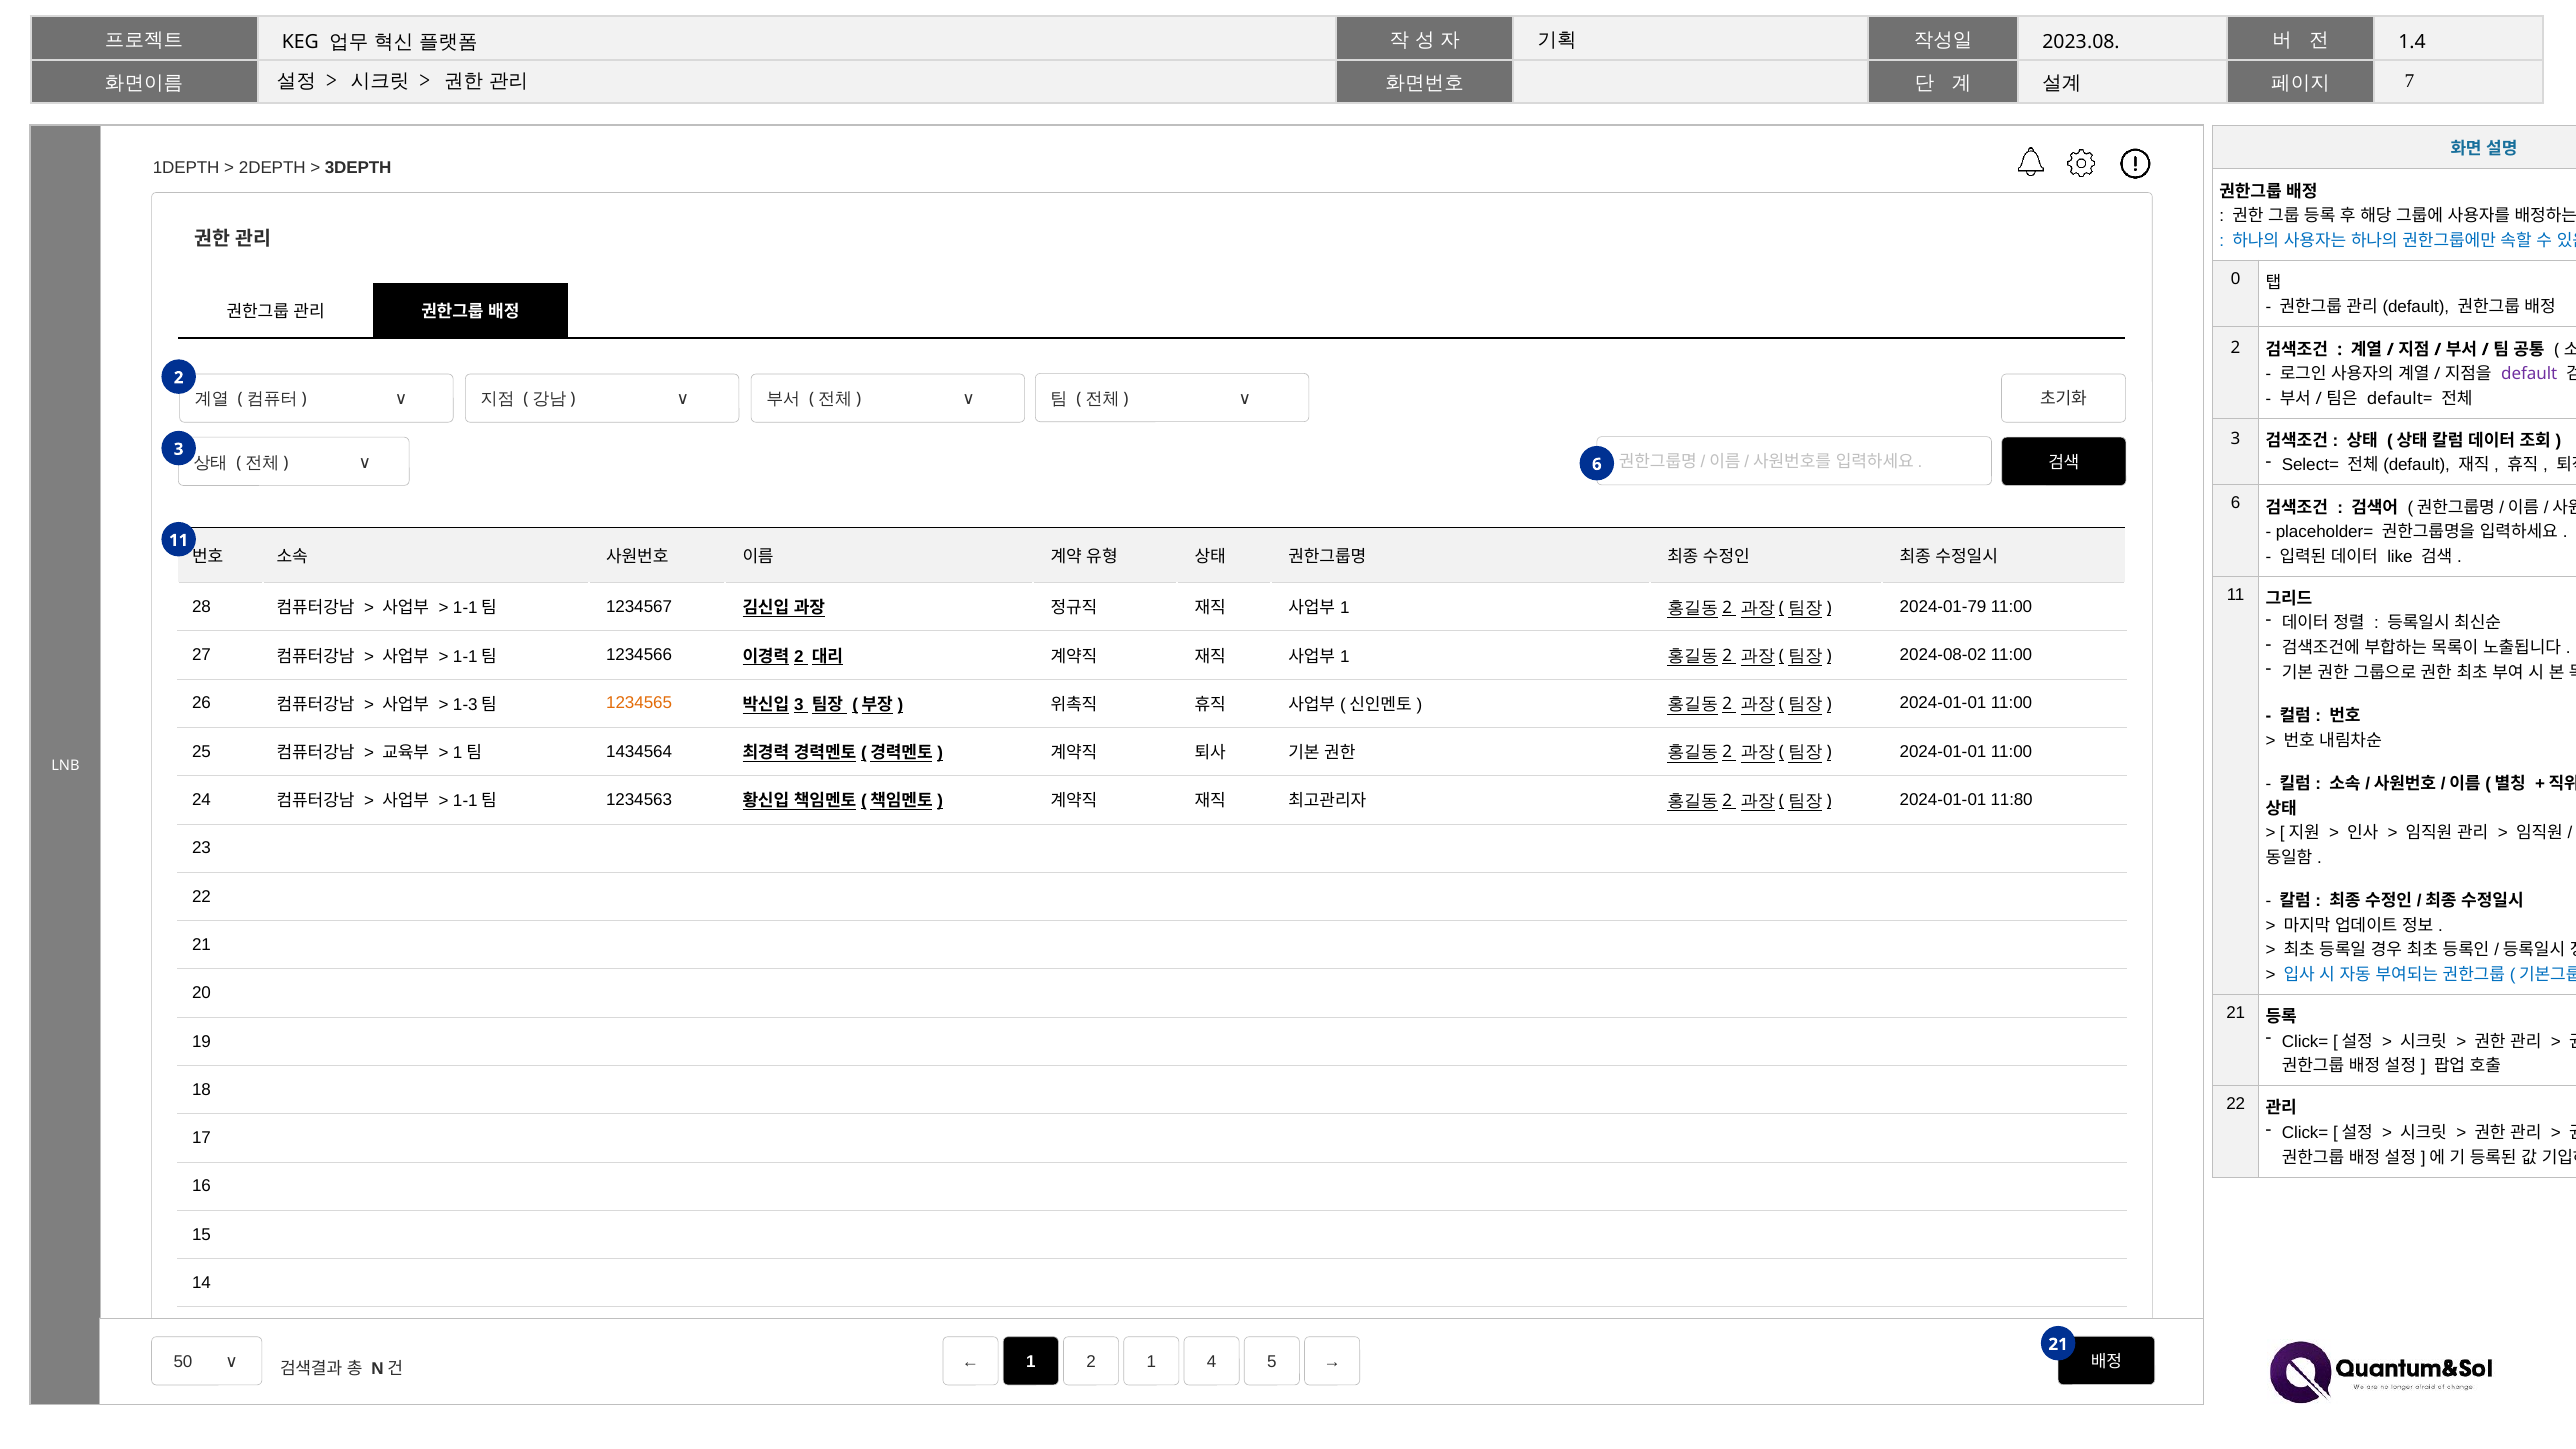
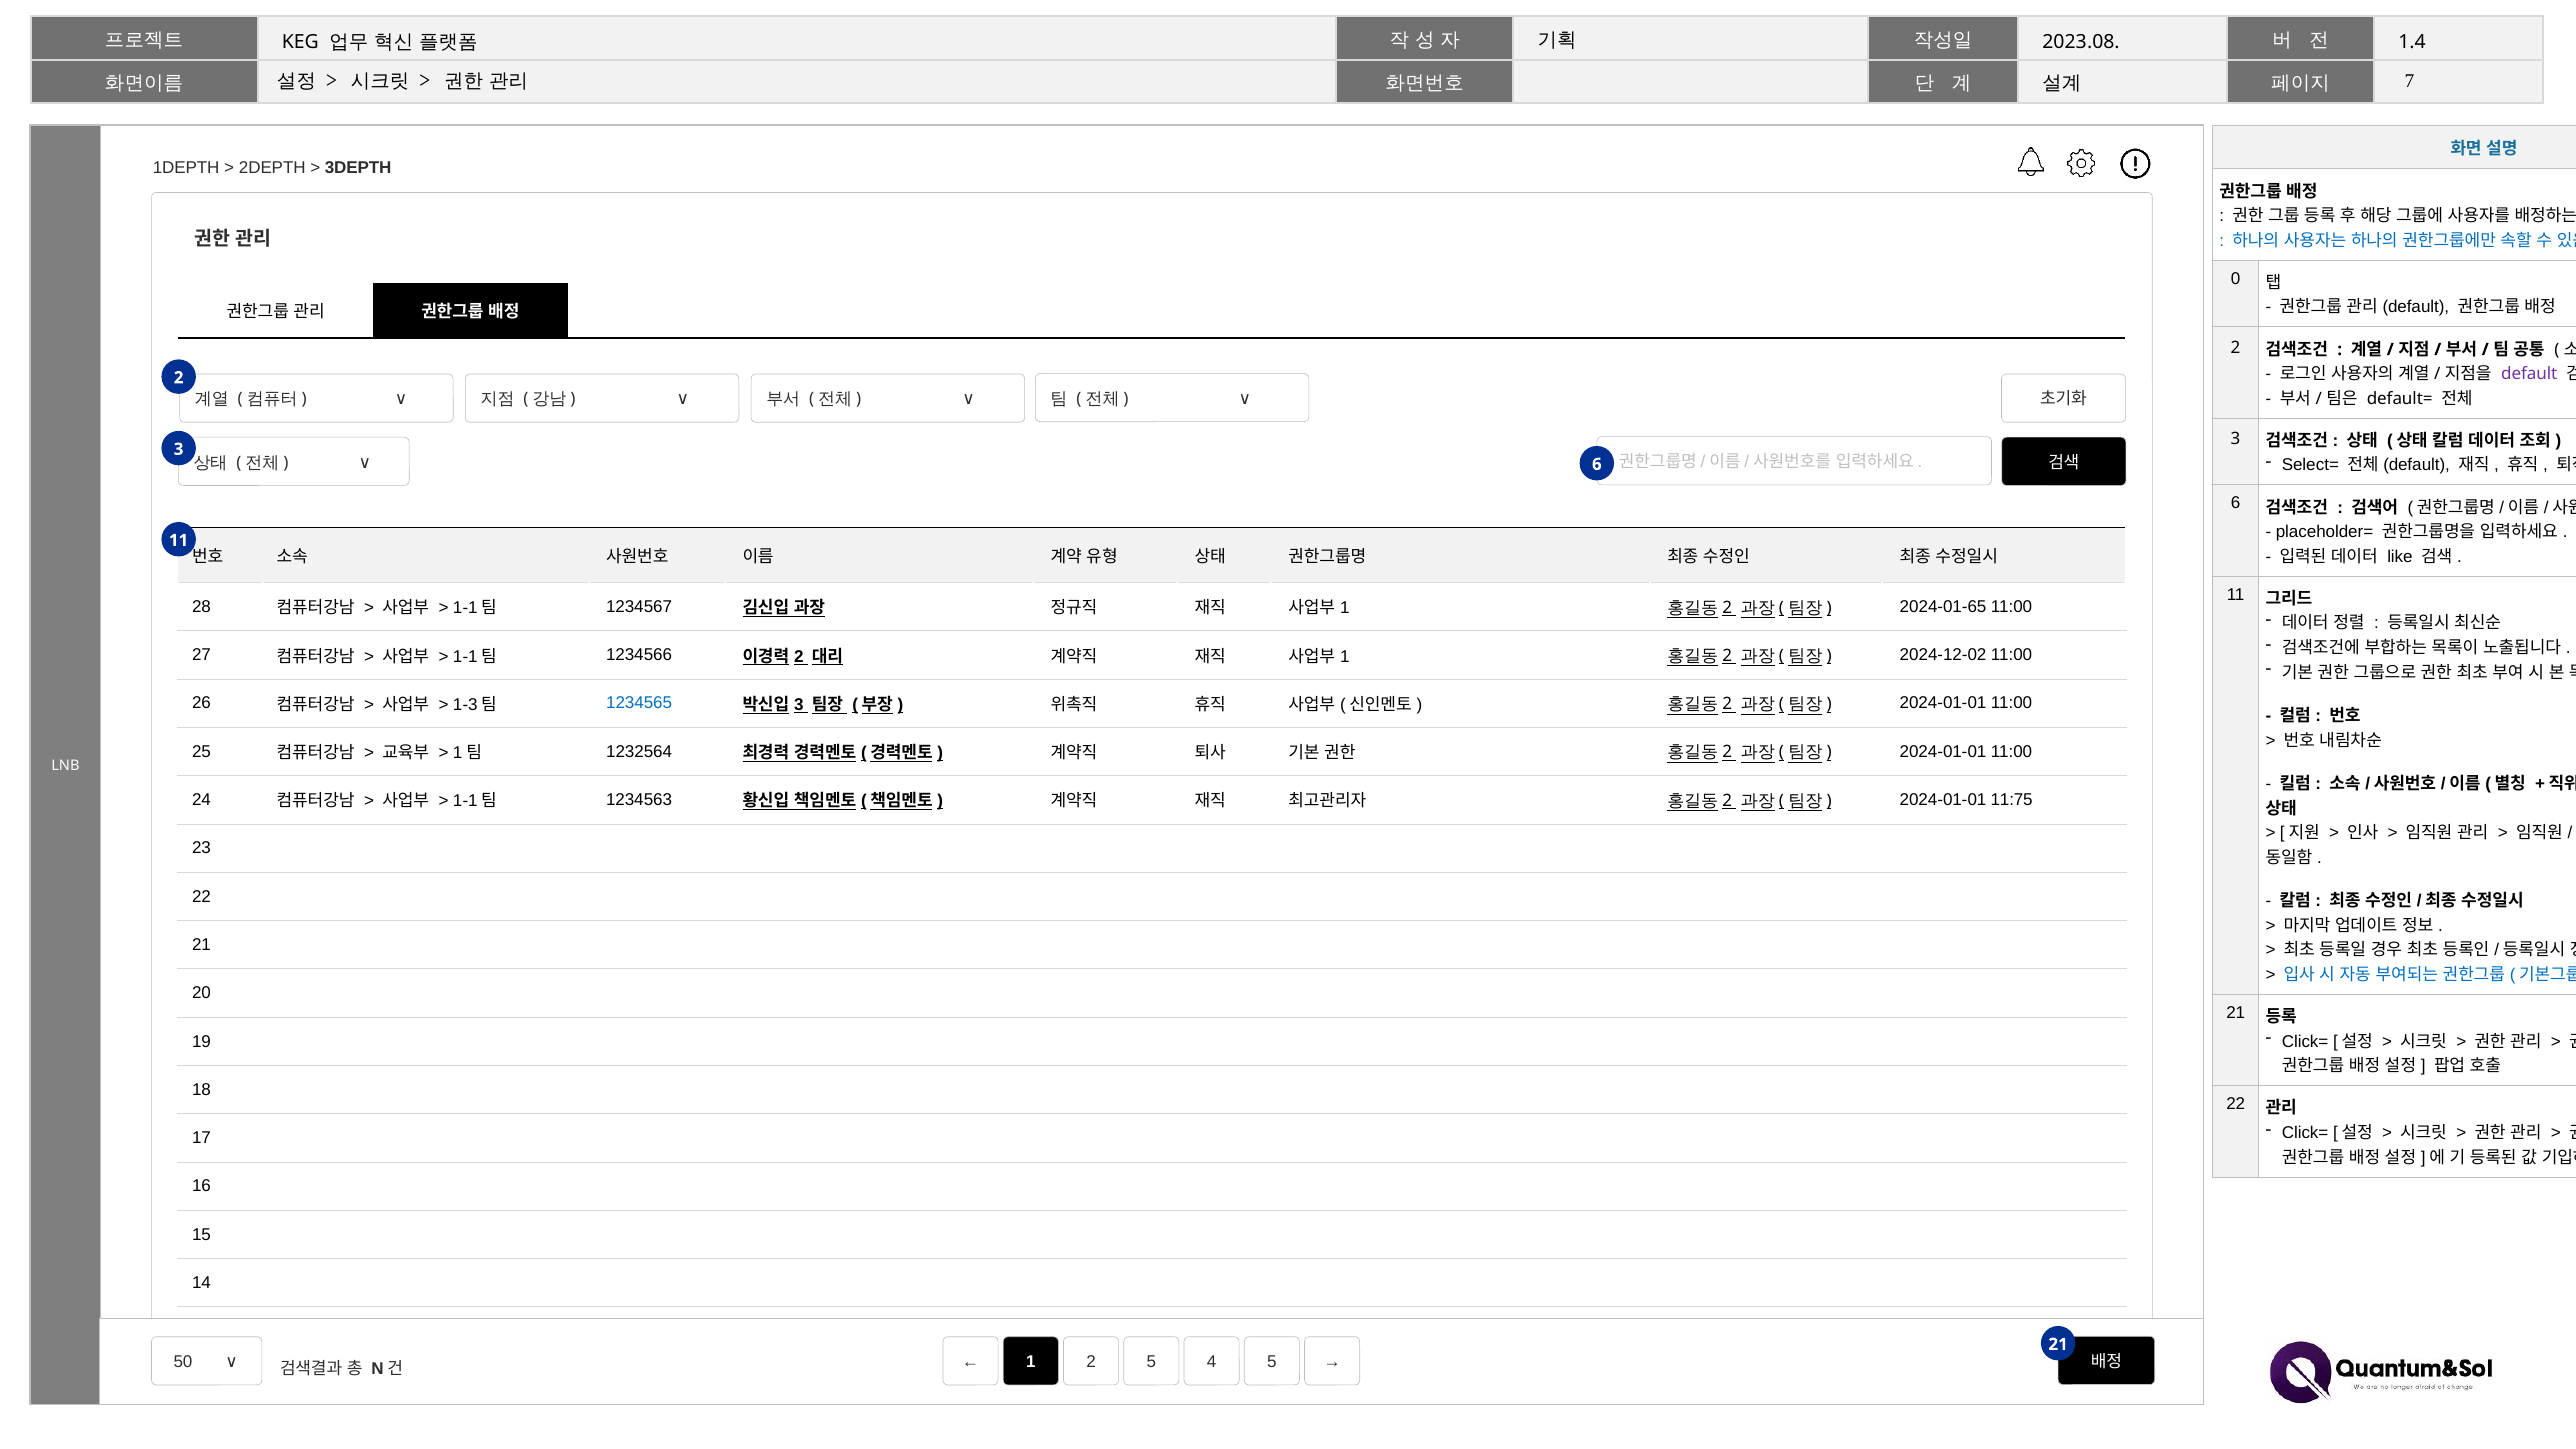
2024-01-79: 2024-01-79 -> 2024-01-65
2024-08-02: 2024-08-02 -> 2024-12-02
1234565 colour: orange -> blue
1434564: 1434564 -> 1232564
11:80: 11:80 -> 11:75
2 1: 1 -> 5
